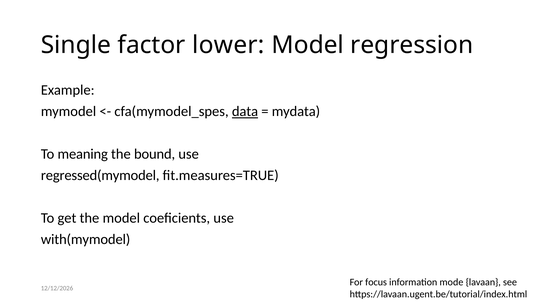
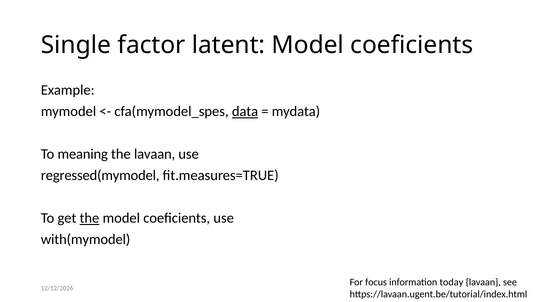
lower: lower -> latent
regression at (412, 45): regression -> coeficients
the bound: bound -> lavaan
the at (89, 218) underline: none -> present
mode: mode -> today
